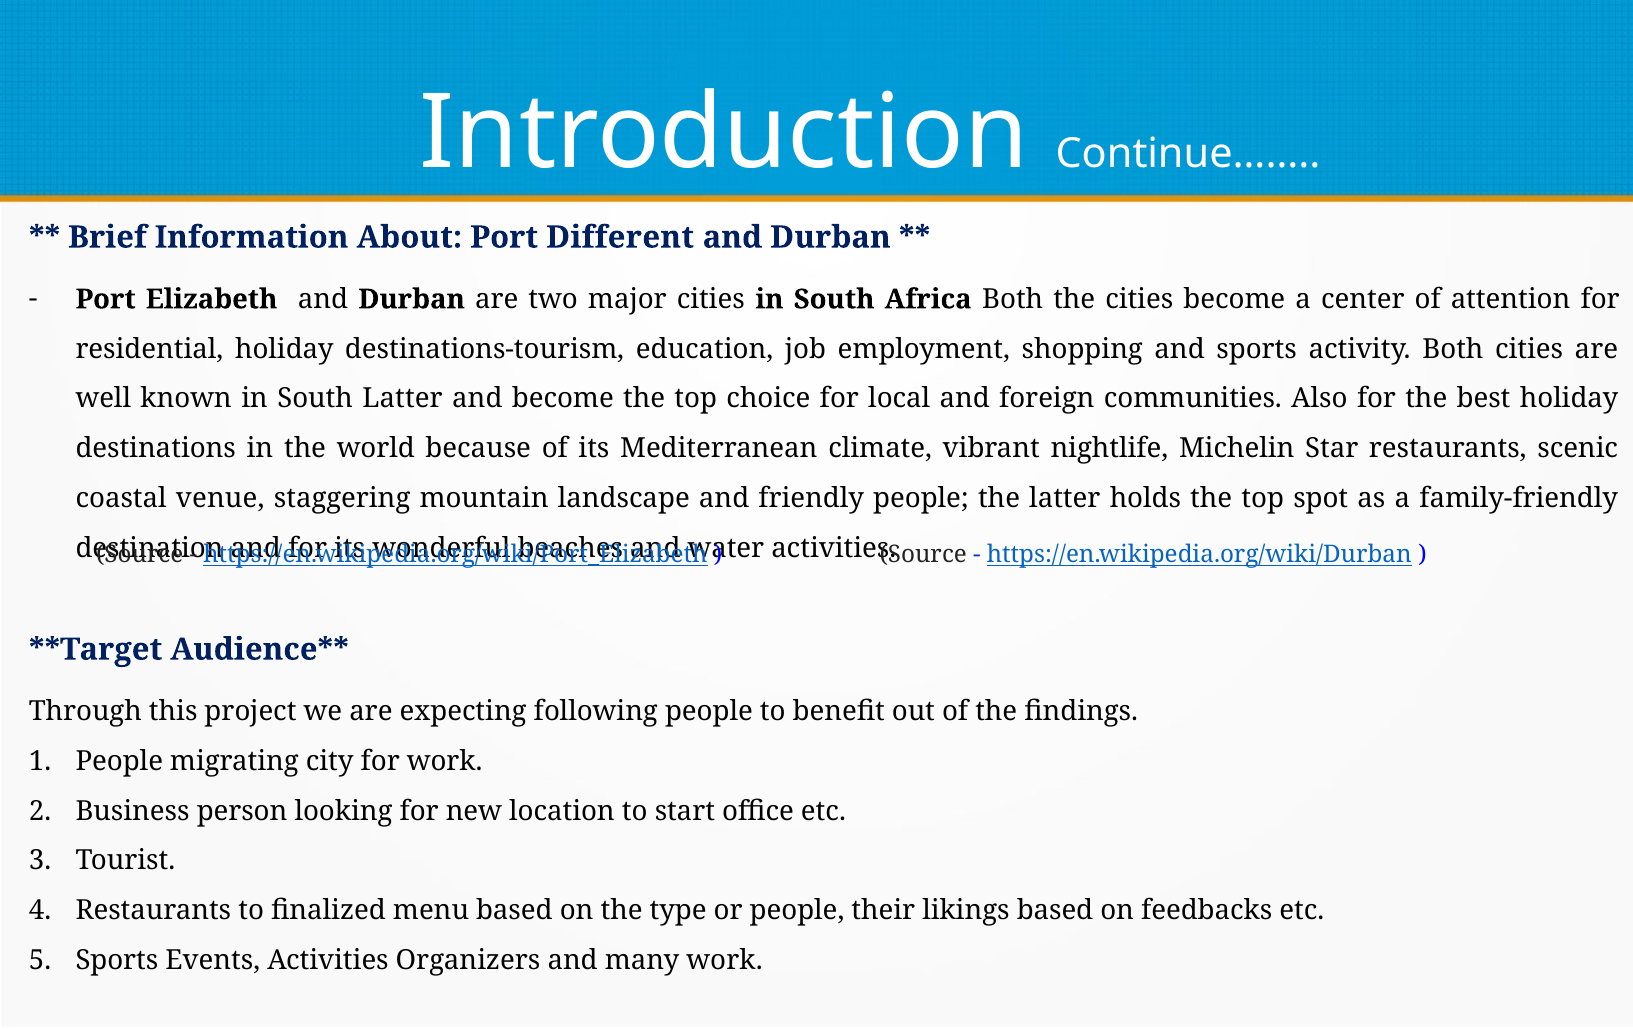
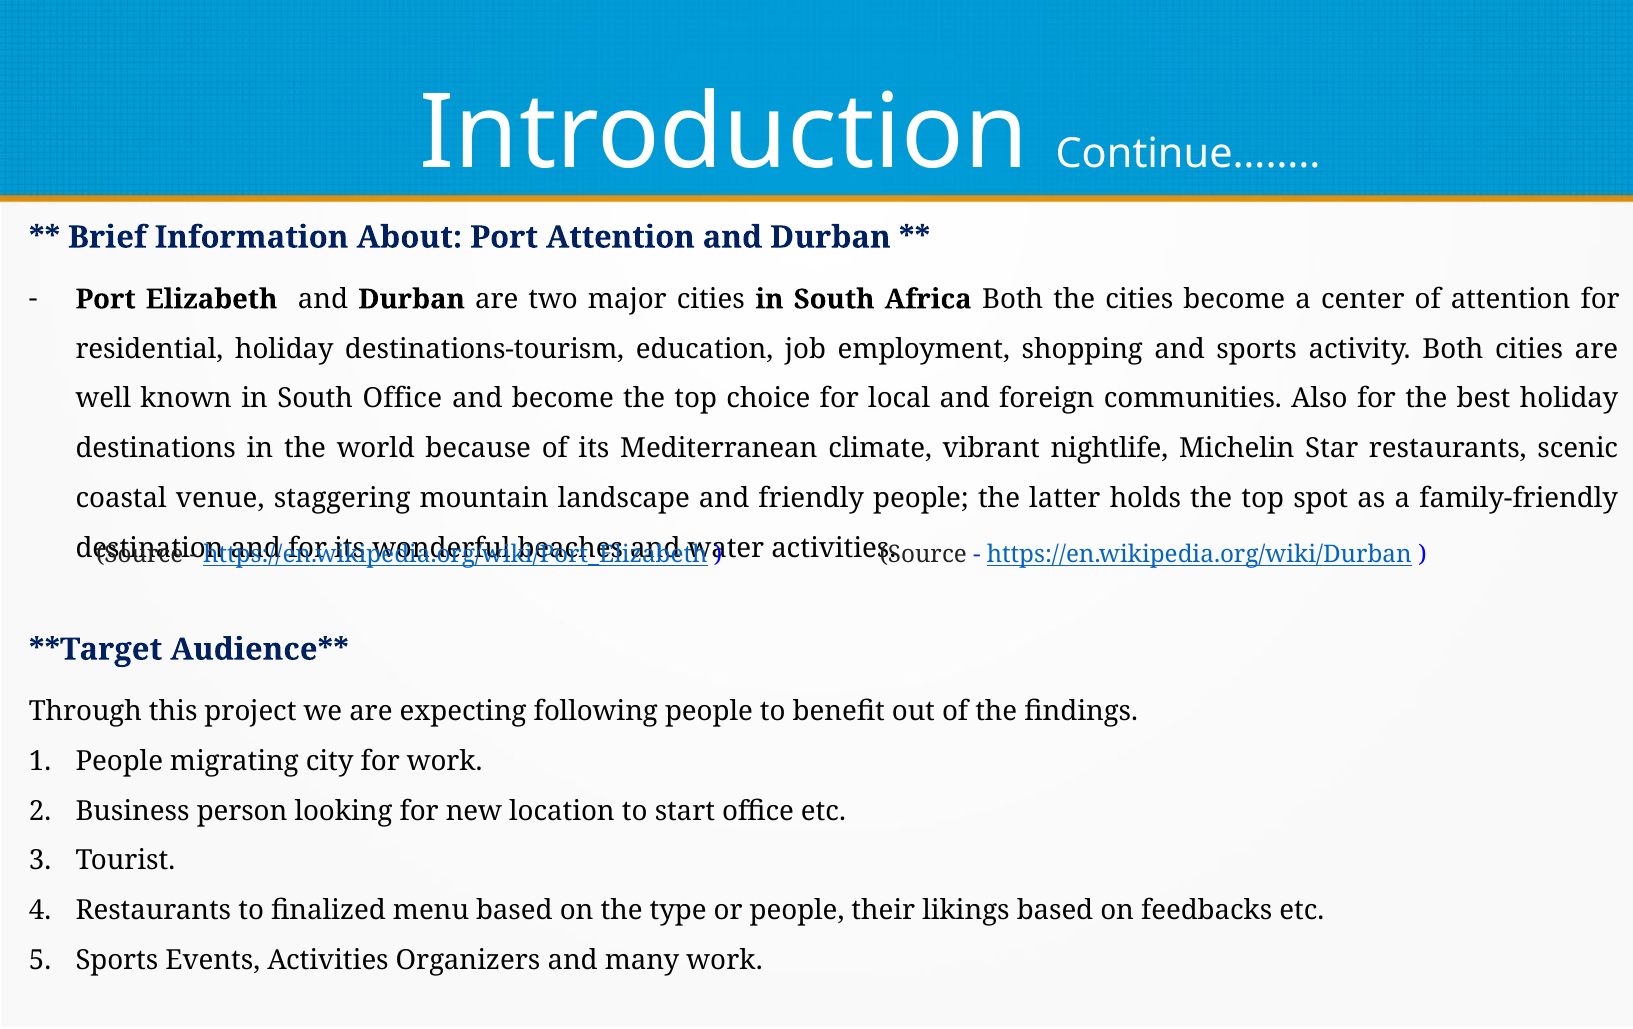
Port Different: Different -> Attention
South Latter: Latter -> Office
